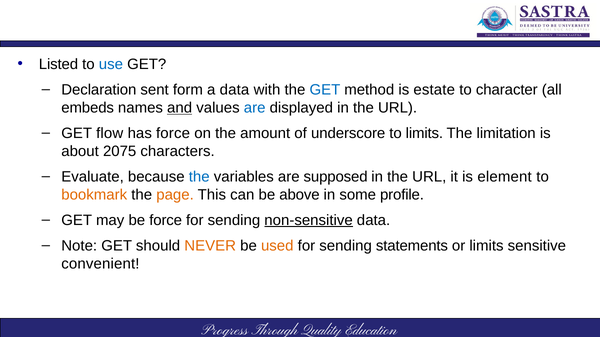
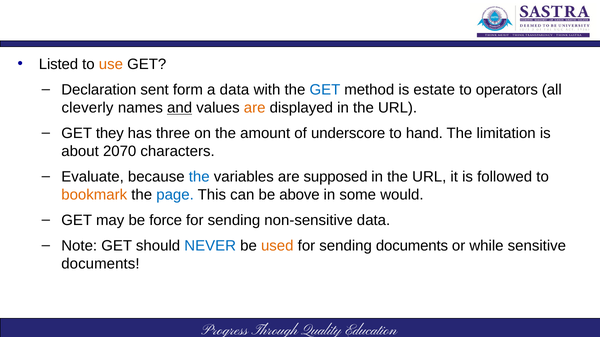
use colour: blue -> orange
character: character -> operators
embeds: embeds -> cleverly
are at (255, 108) colour: blue -> orange
flow: flow -> they
has force: force -> three
to limits: limits -> hand
2075: 2075 -> 2070
element: element -> followed
page colour: orange -> blue
profile: profile -> would
non-sensitive underline: present -> none
NEVER colour: orange -> blue
sending statements: statements -> documents
or limits: limits -> while
convenient at (100, 264): convenient -> documents
